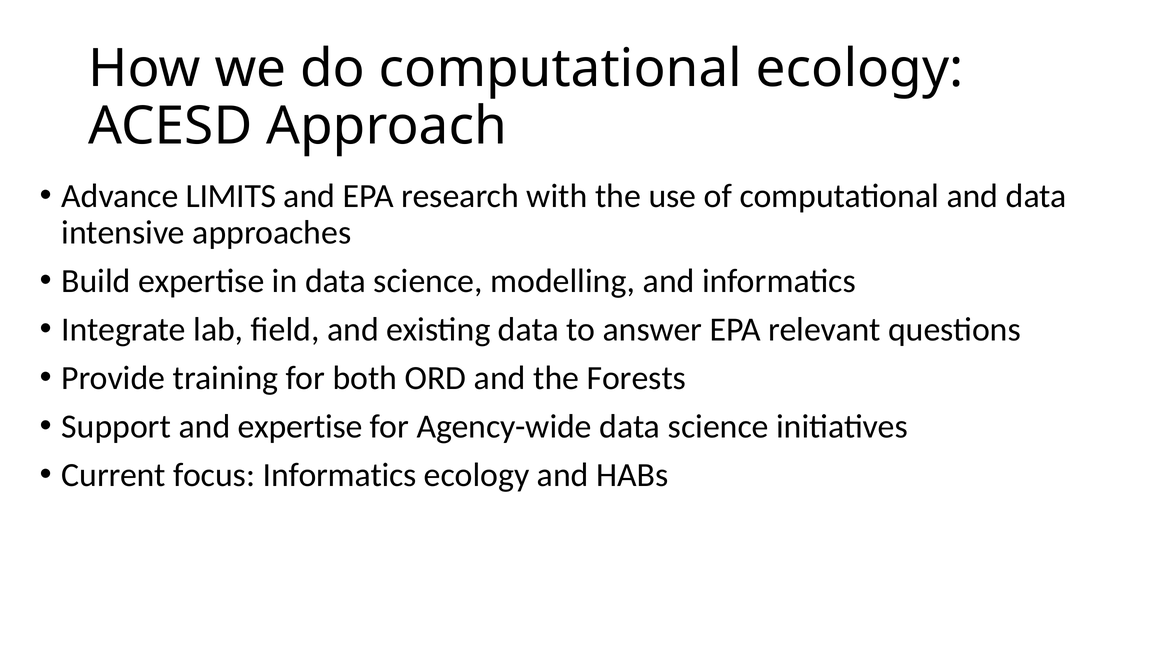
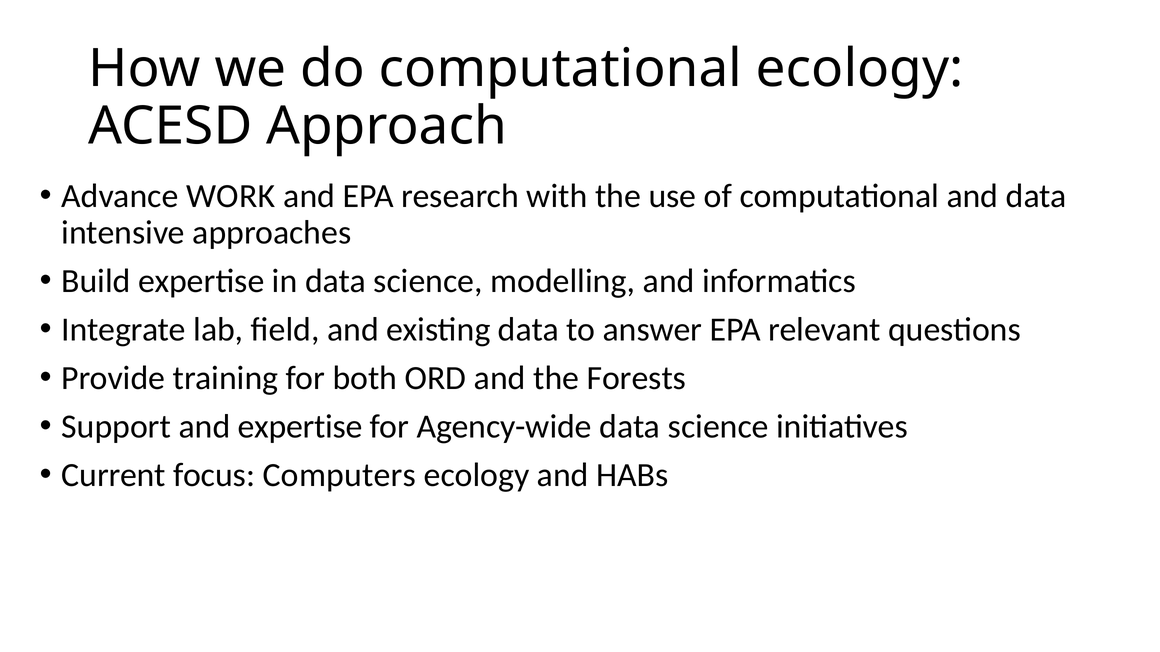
LIMITS: LIMITS -> WORK
focus Informatics: Informatics -> Computers
